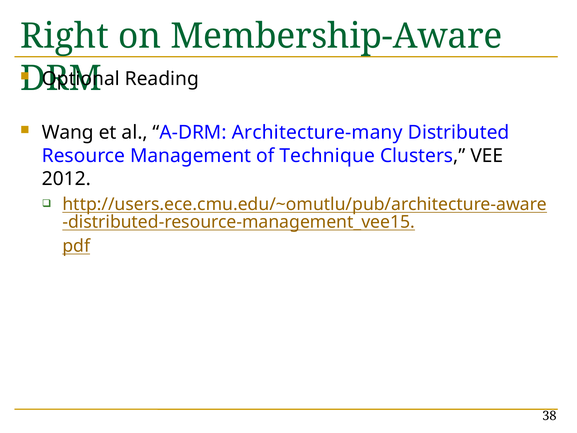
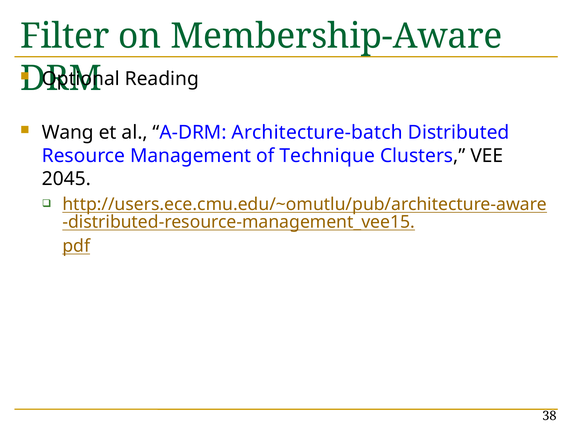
Right: Right -> Filter
Architecture-many: Architecture-many -> Architecture-batch
2012: 2012 -> 2045
